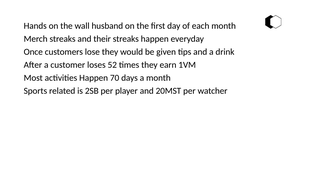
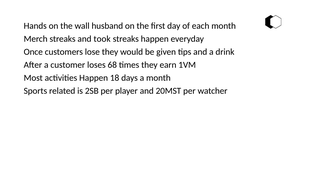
their: their -> took
52: 52 -> 68
70: 70 -> 18
